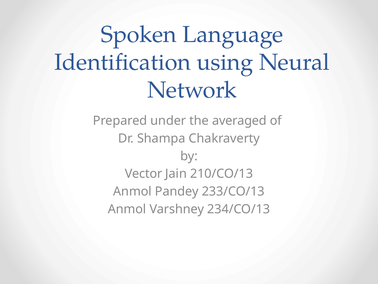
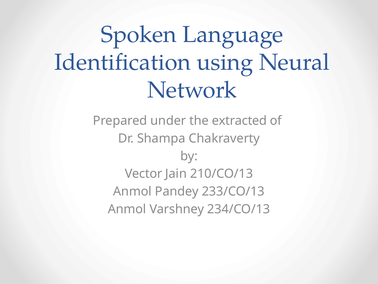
averaged: averaged -> extracted
